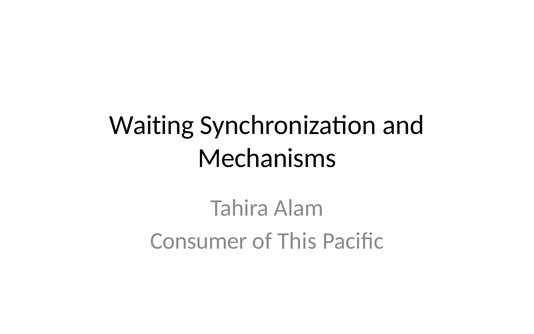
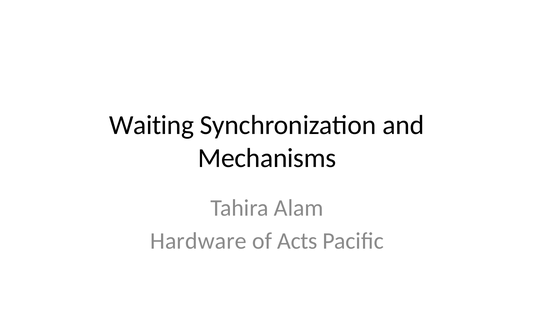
Consumer: Consumer -> Hardware
This: This -> Acts
